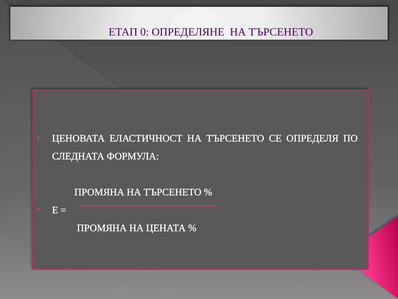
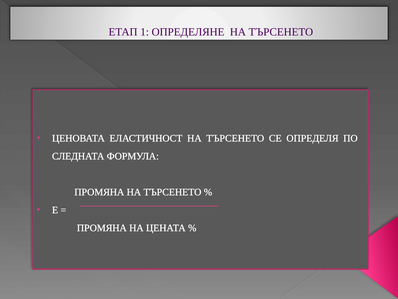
0: 0 -> 1
